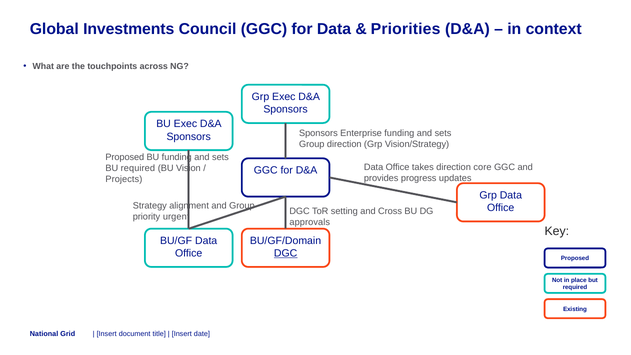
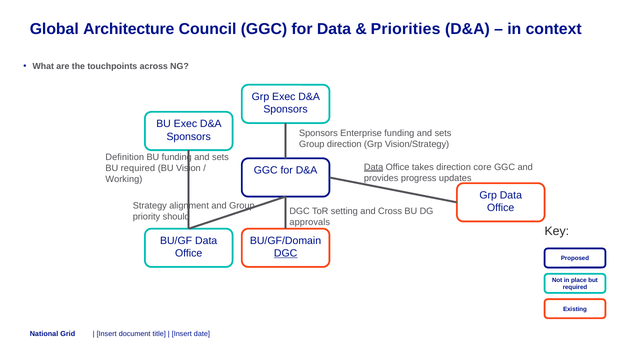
Investments: Investments -> Architecture
Proposed at (125, 157): Proposed -> Definition
Data at (374, 167) underline: none -> present
Projects: Projects -> Working
urgent: urgent -> should
